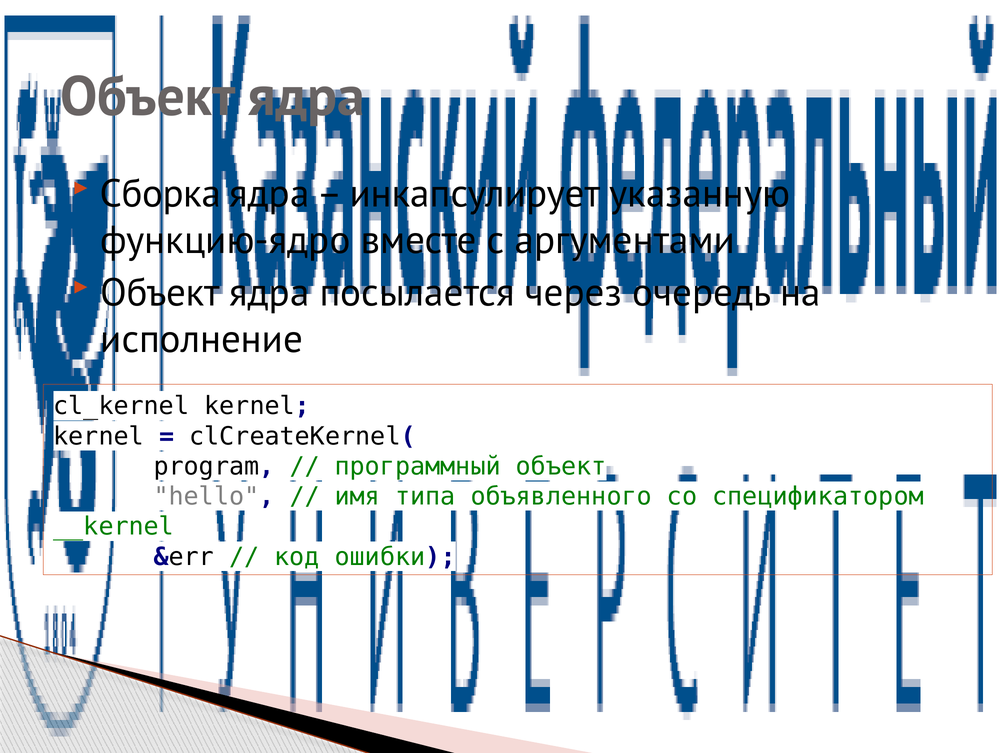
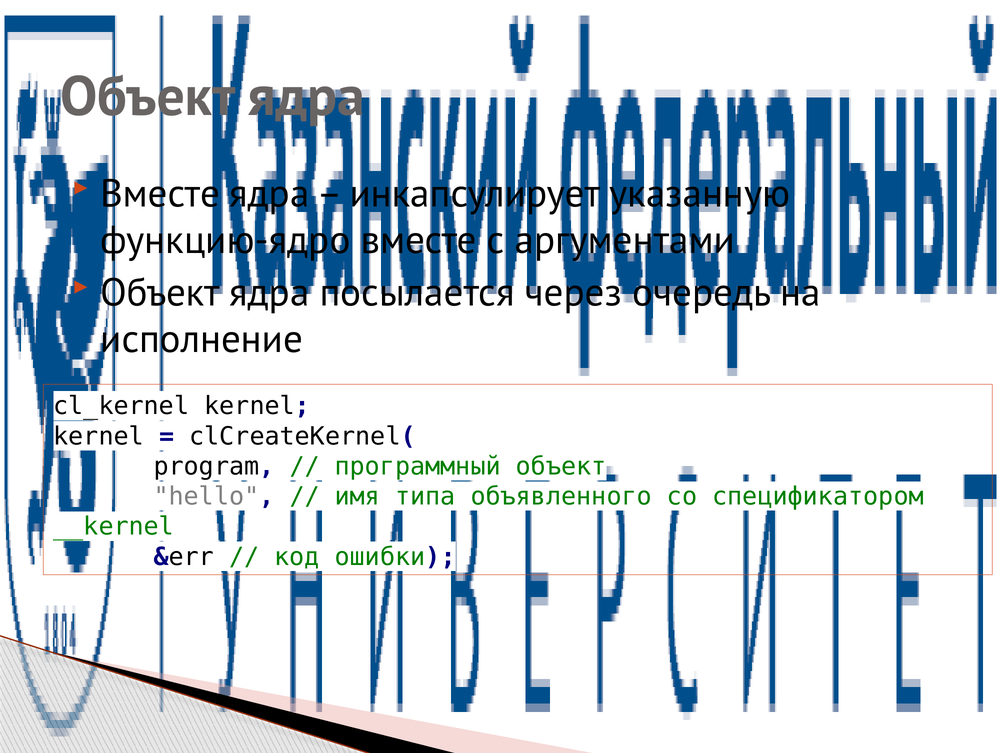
Сборка at (160, 194): Сборка -> Вместе
